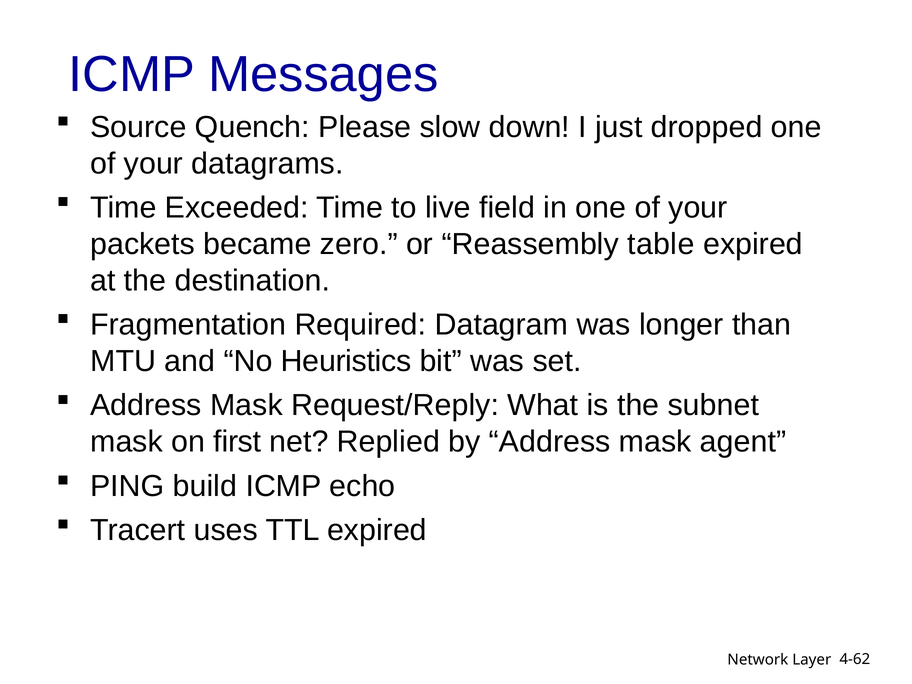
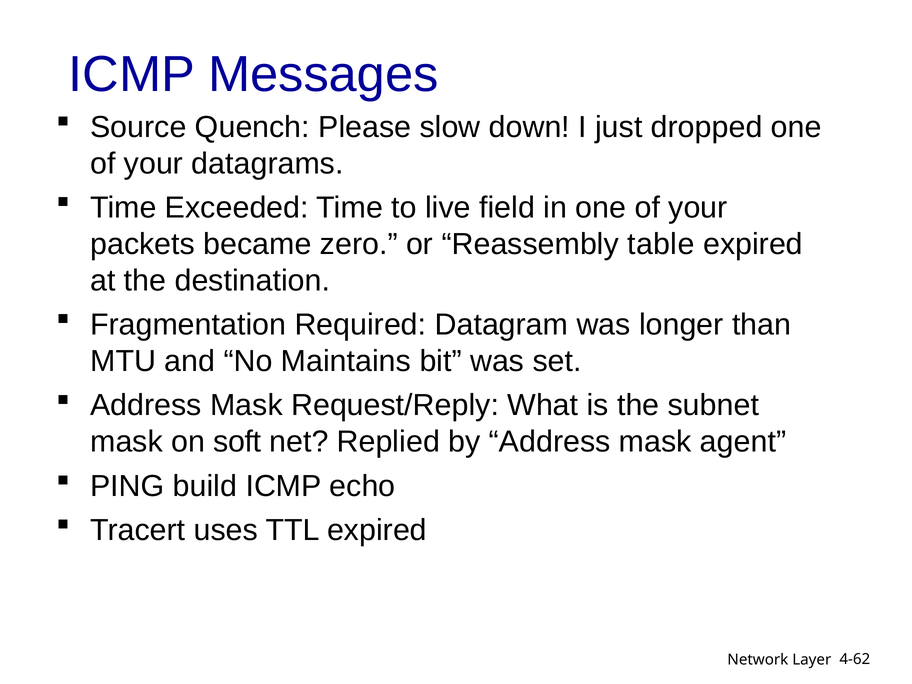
Heuristics: Heuristics -> Maintains
first: first -> soft
